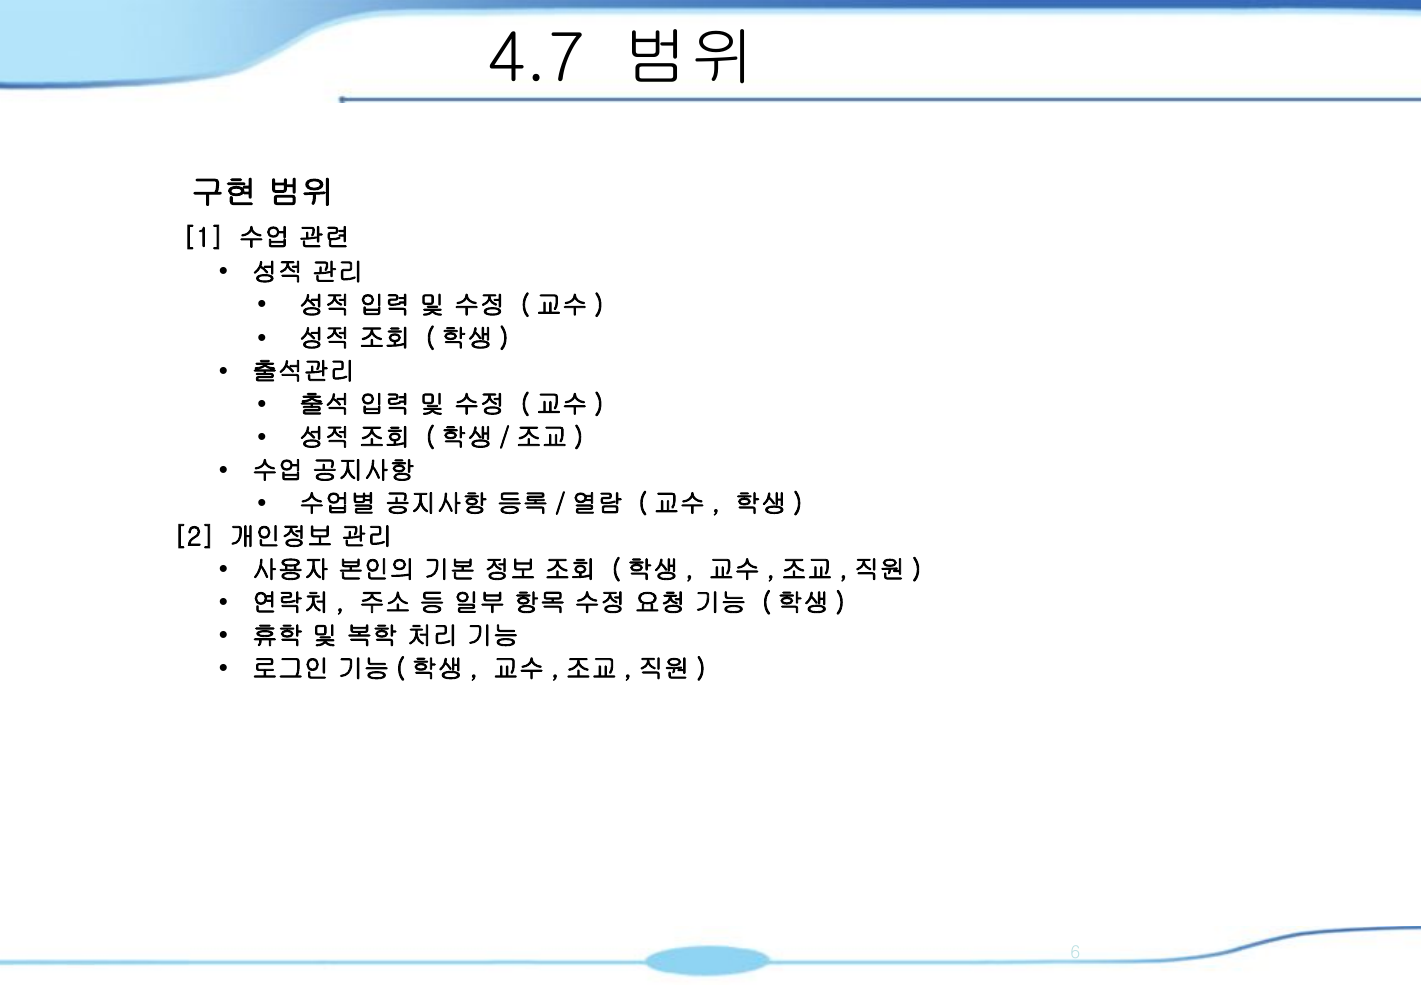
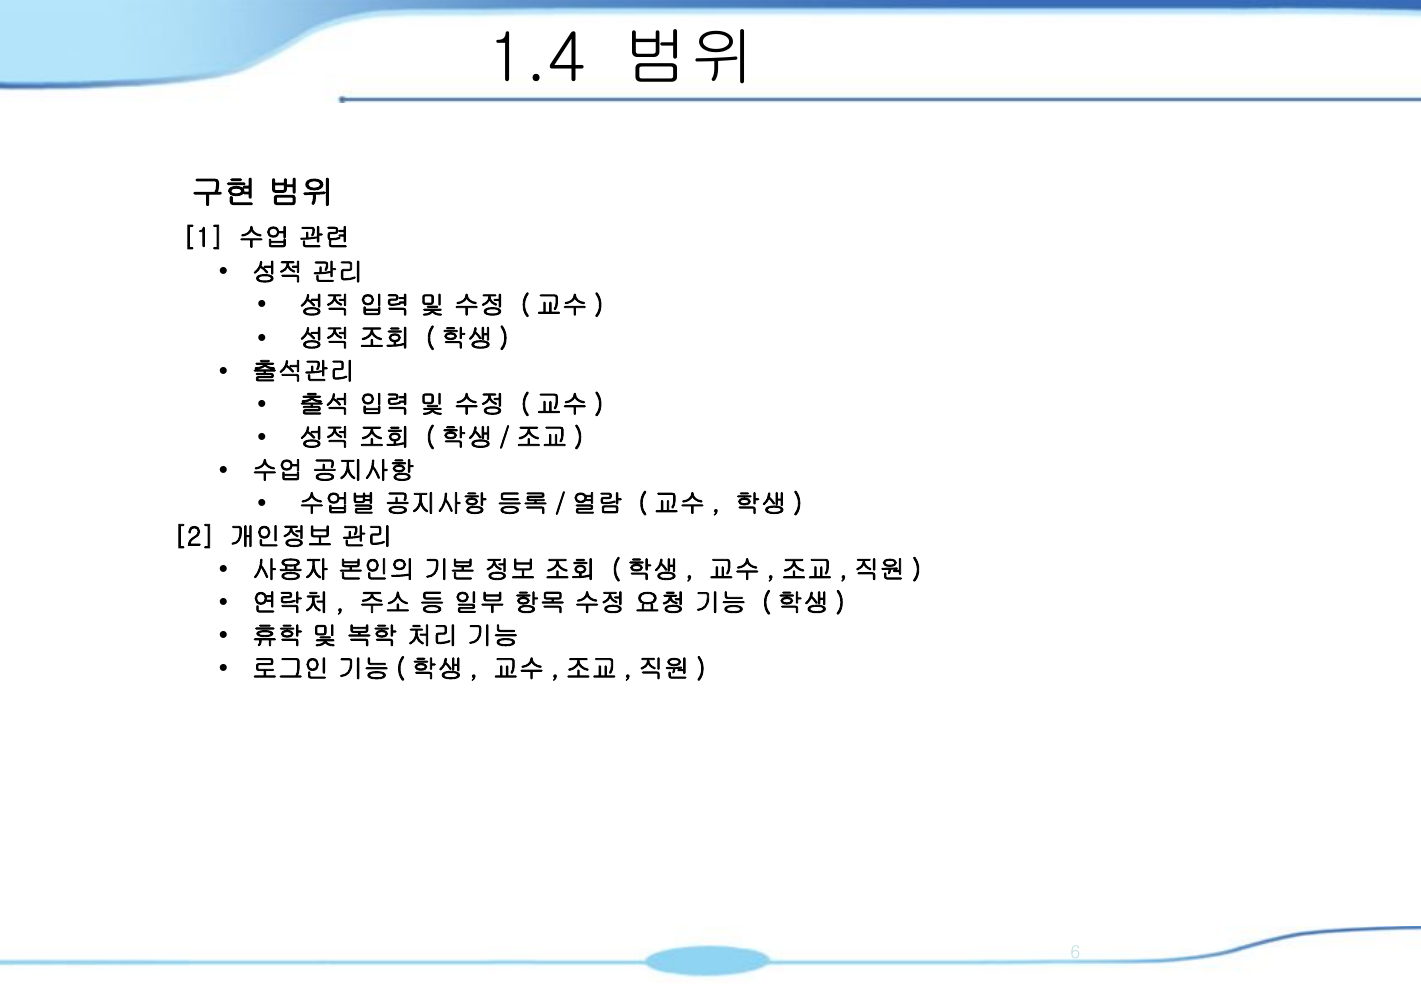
4.7: 4.7 -> 1.4
